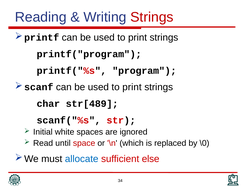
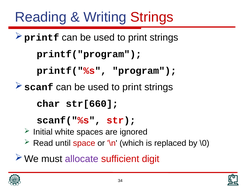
str[489: str[489 -> str[660
allocate colour: blue -> purple
else: else -> digit
